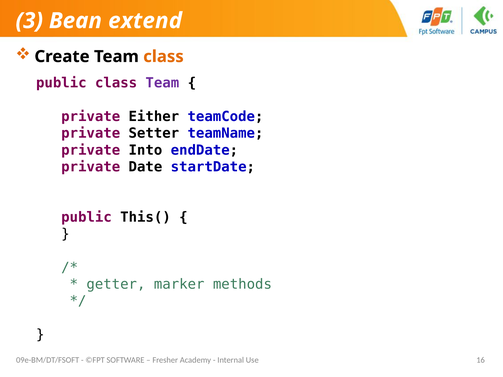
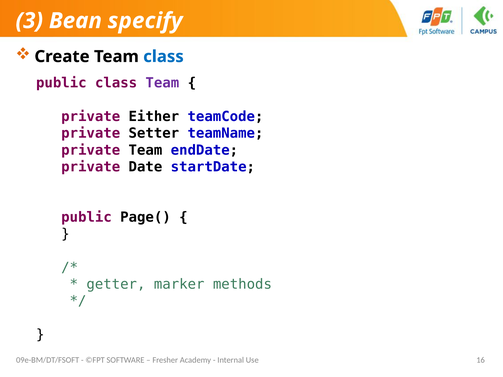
extend: extend -> specify
class at (163, 57) colour: orange -> blue
private Into: Into -> Team
This(: This( -> Page(
